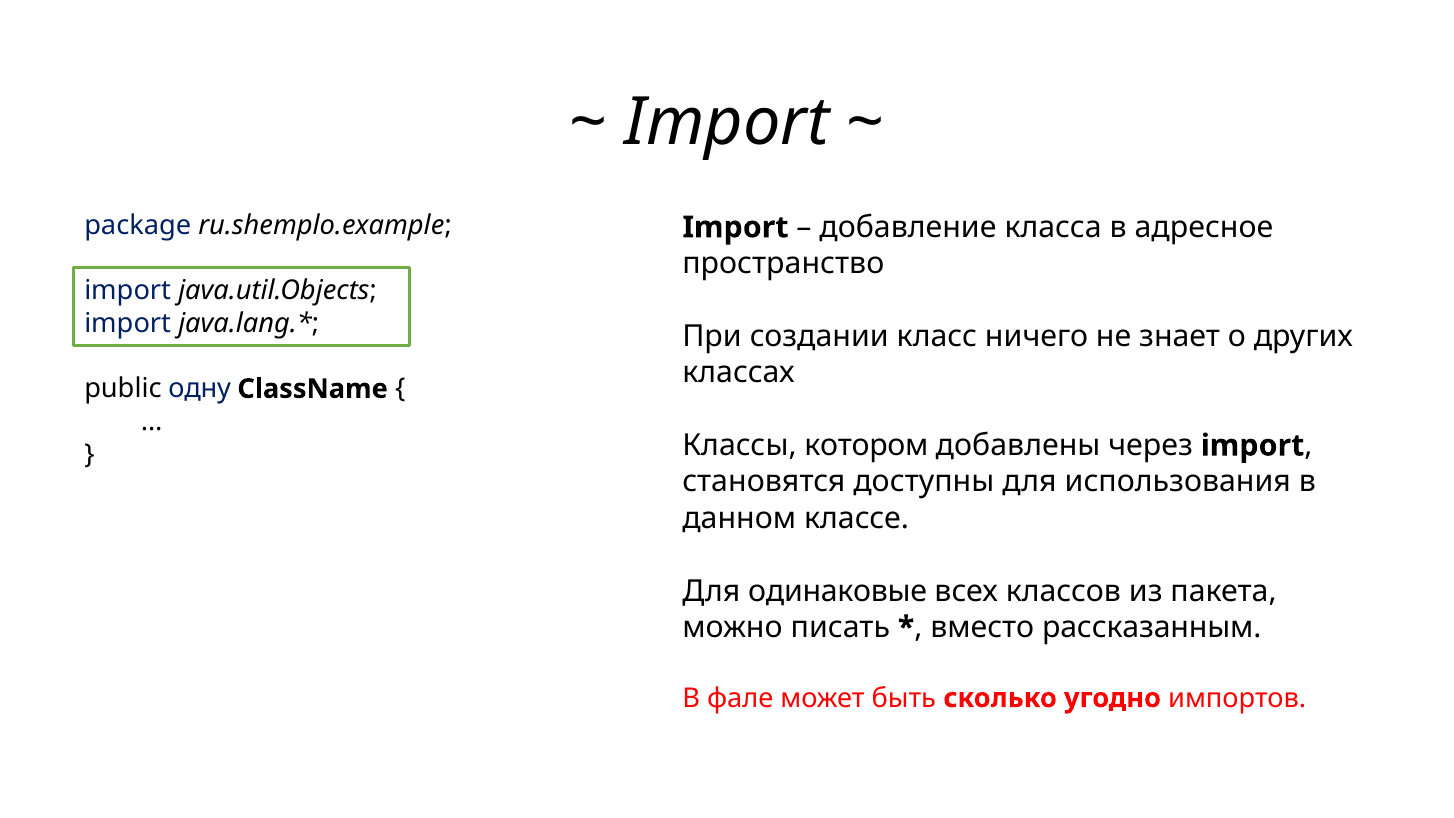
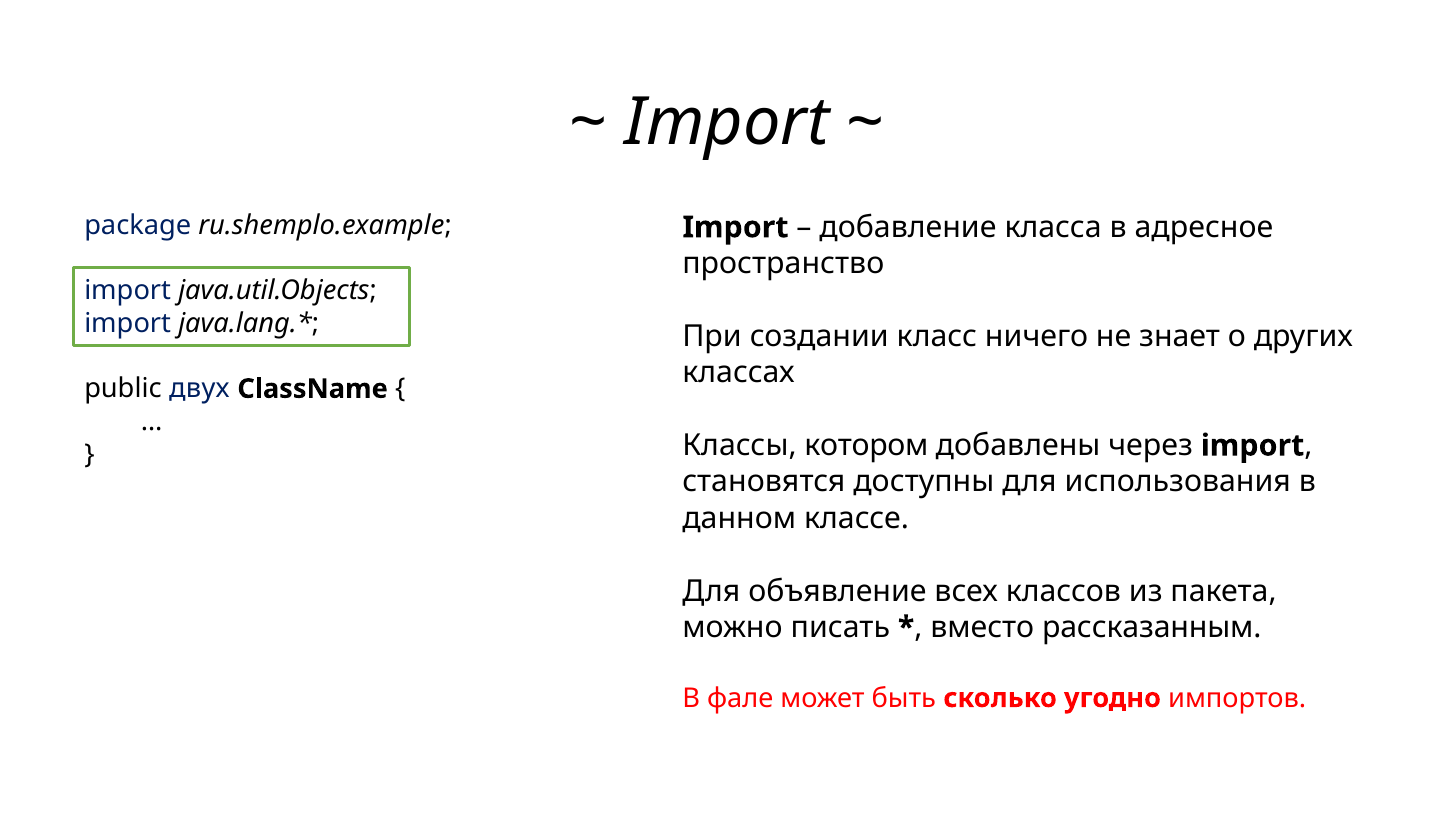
одну: одну -> двух
одинаковые: одинаковые -> объявление
